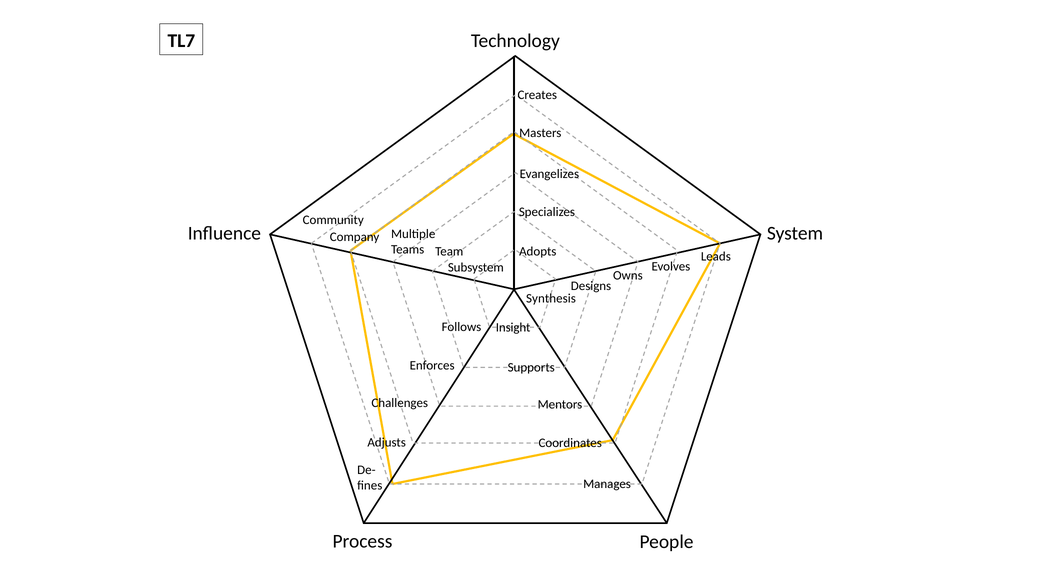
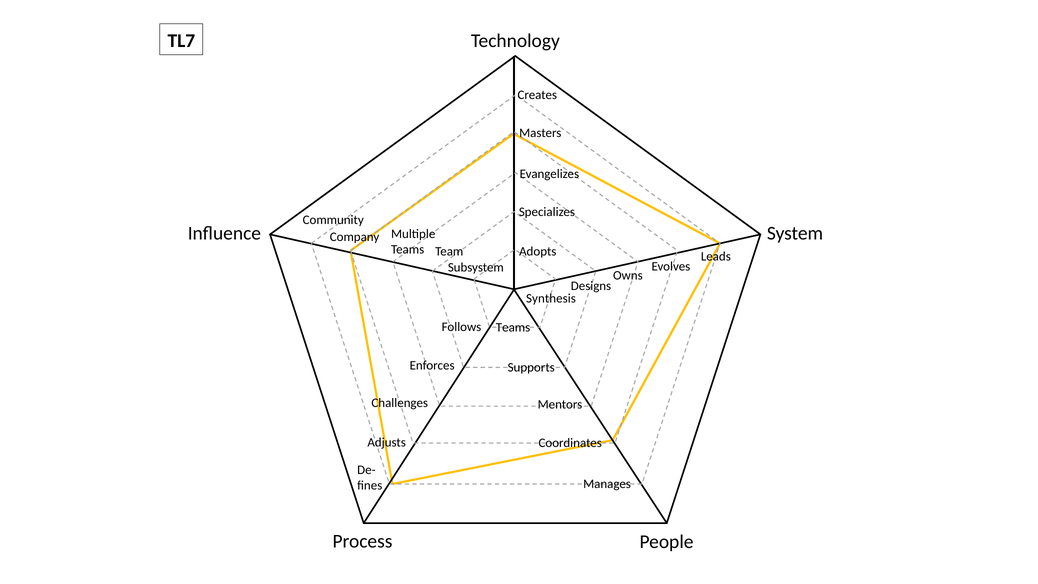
Insight at (513, 328): Insight -> Teams
